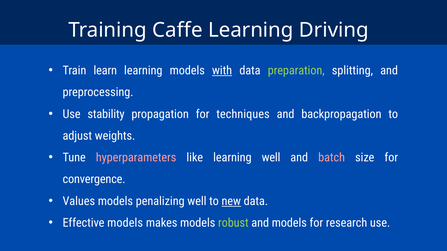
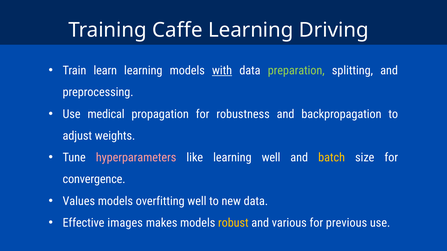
stability: stability -> medical
techniques: techniques -> robustness
batch colour: pink -> yellow
penalizing: penalizing -> overfitting
new underline: present -> none
Effective models: models -> images
robust colour: light green -> yellow
and models: models -> various
research: research -> previous
